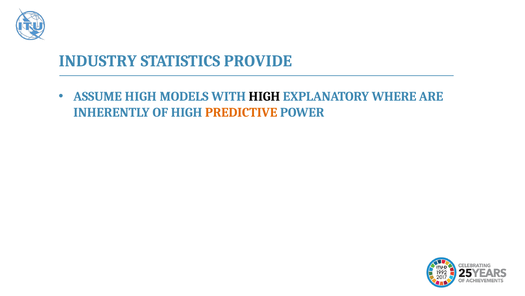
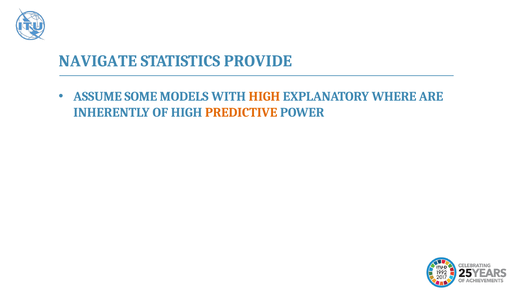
INDUSTRY: INDUSTRY -> NAVIGATE
ASSUME HIGH: HIGH -> SOME
HIGH at (264, 96) colour: black -> orange
